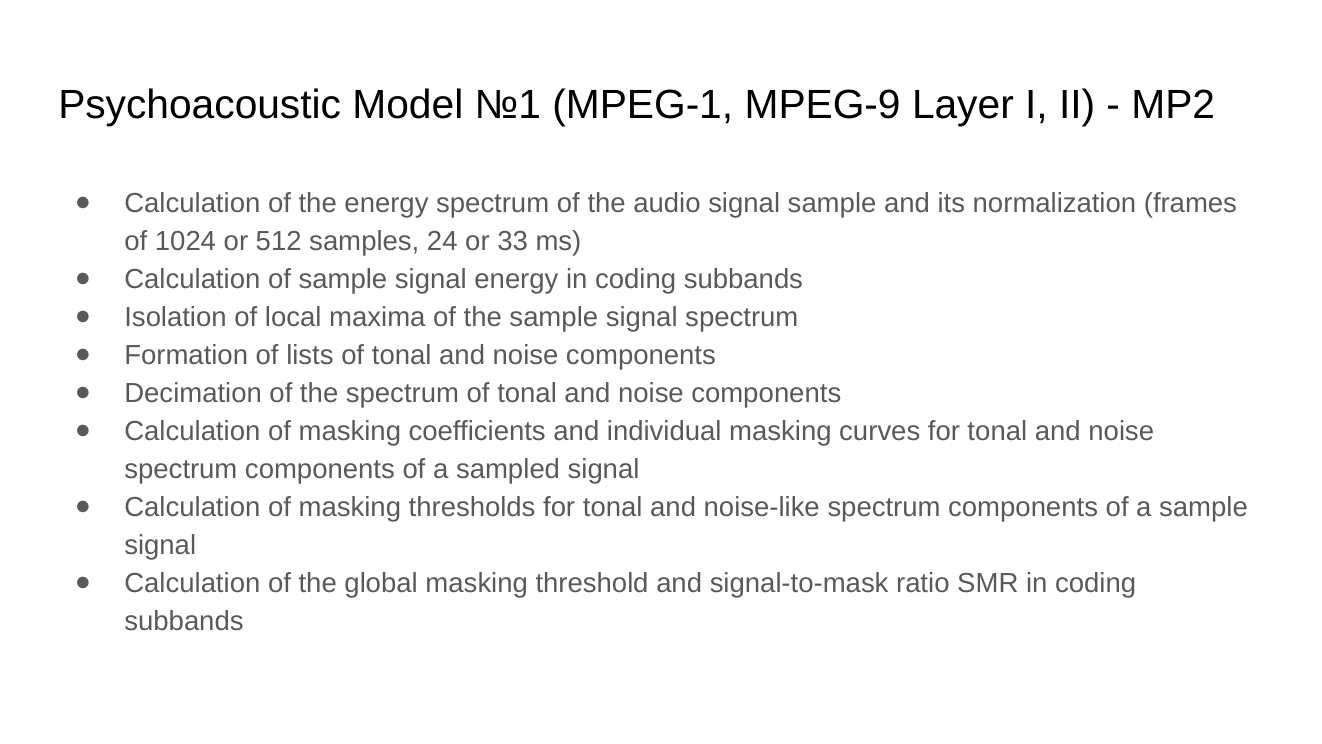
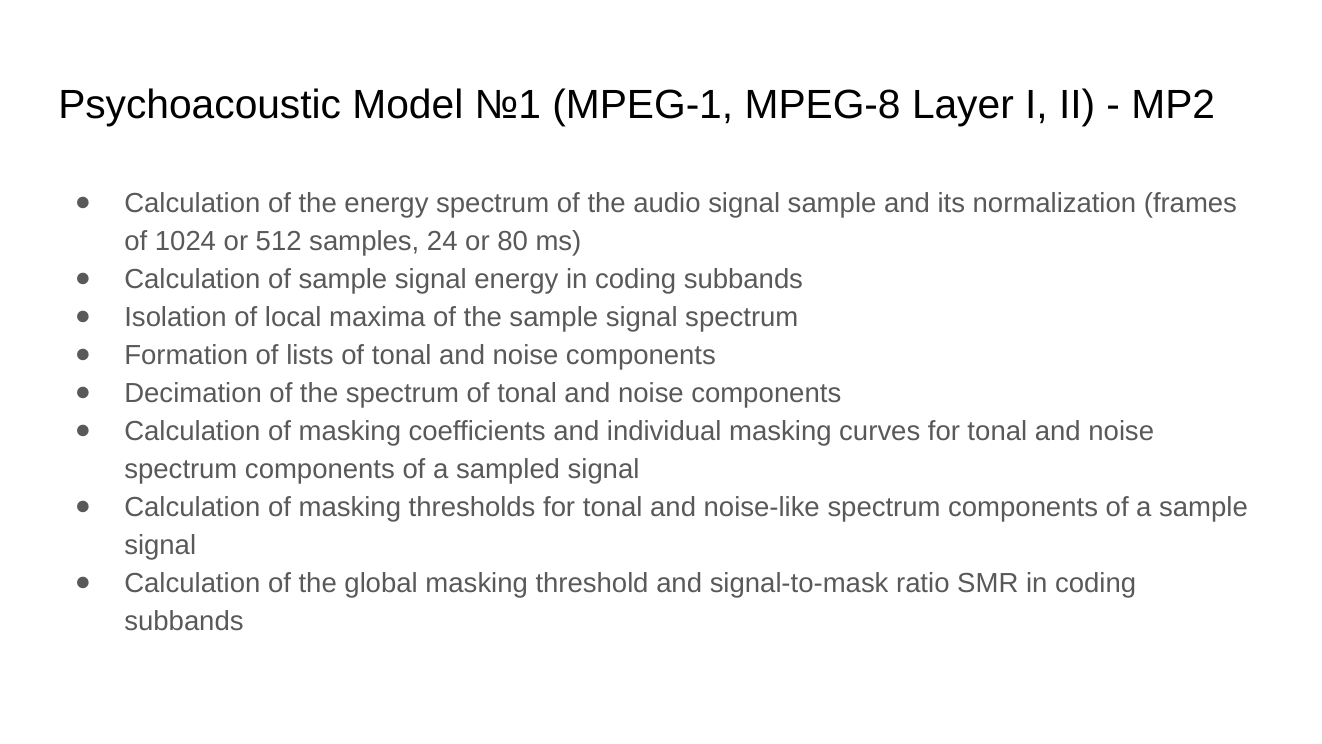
MPEG-9: MPEG-9 -> MPEG-8
33: 33 -> 80
